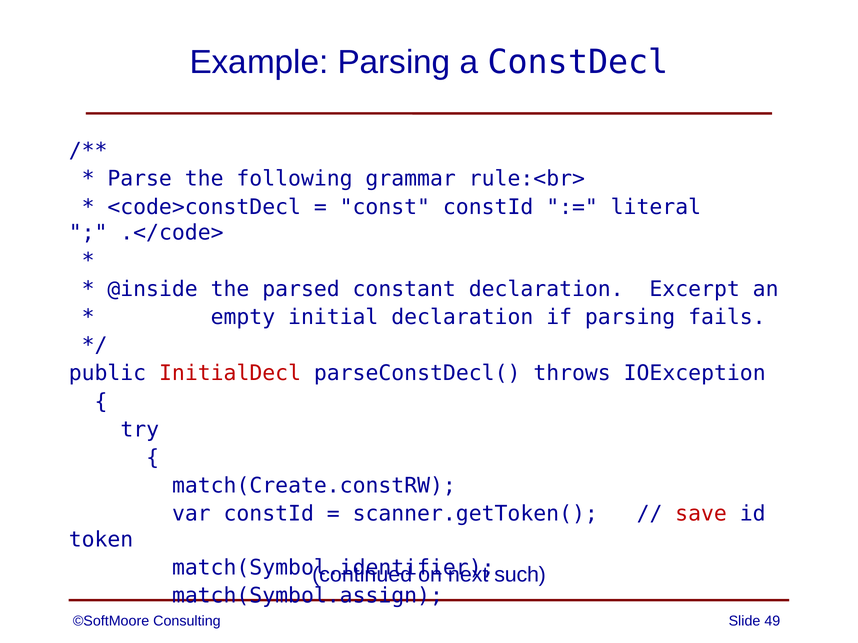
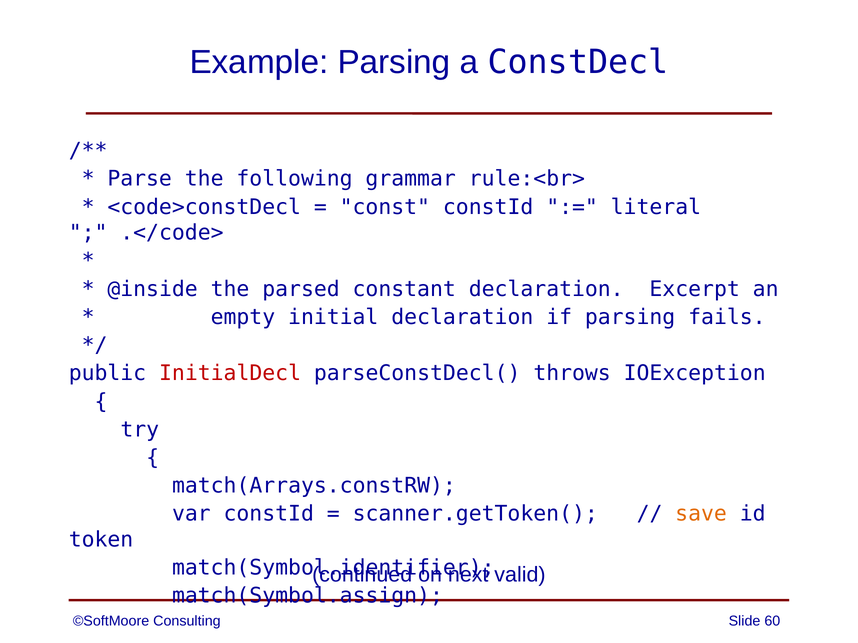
match(Create.constRW: match(Create.constRW -> match(Arrays.constRW
save colour: red -> orange
such: such -> valid
49: 49 -> 60
